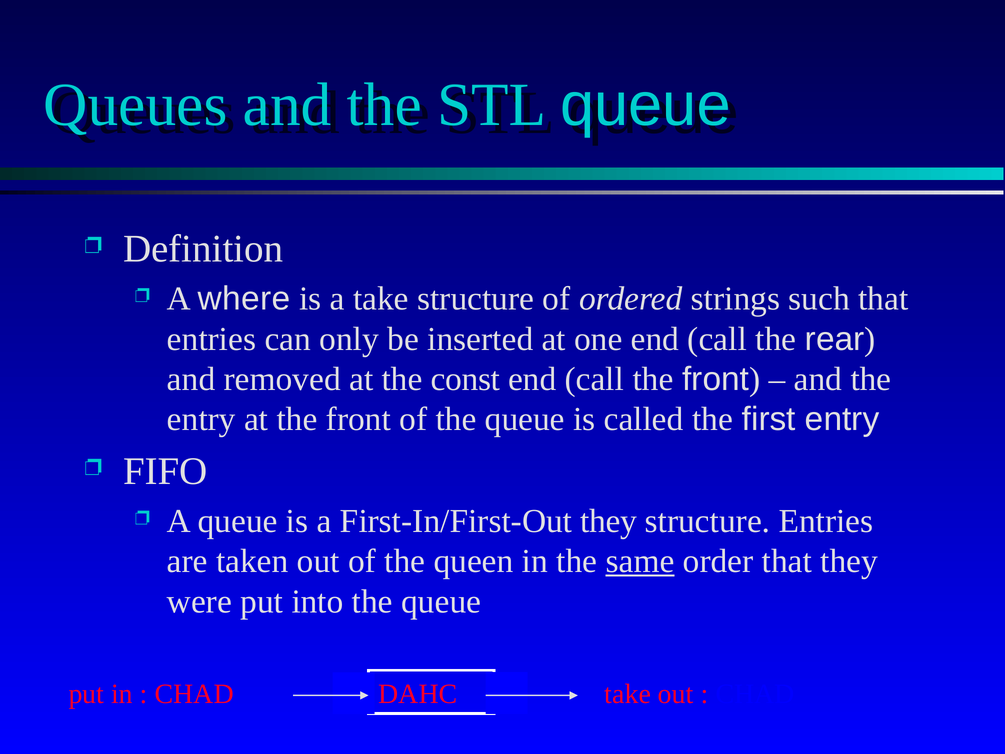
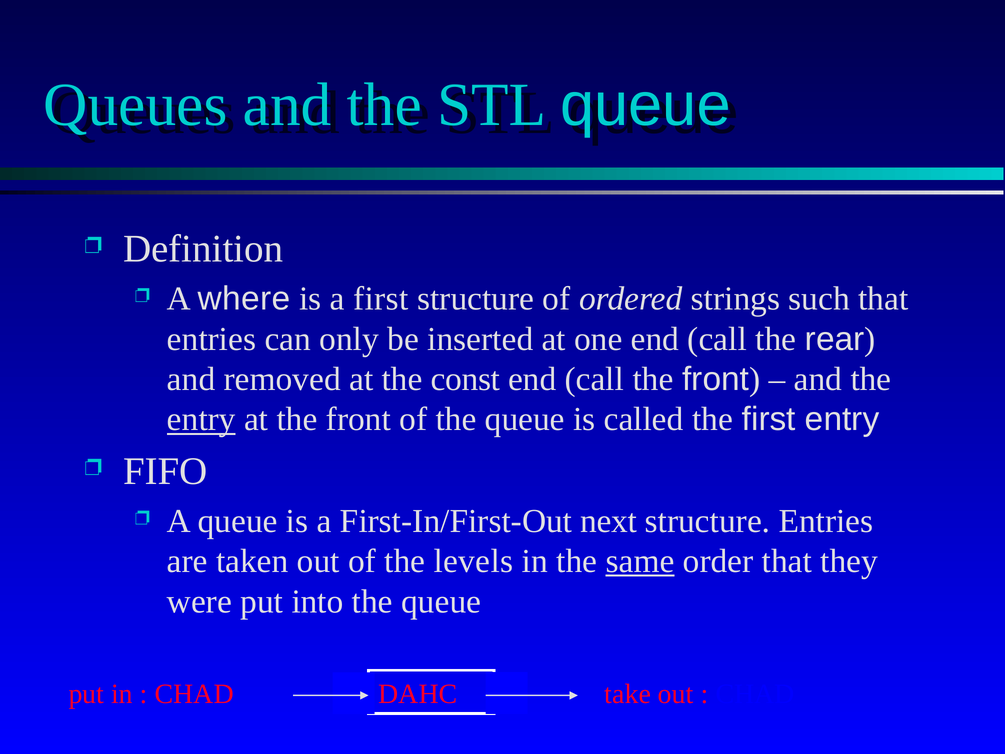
a take: take -> first
entry at (201, 419) underline: none -> present
First-In/First-Out they: they -> next
queen: queen -> levels
